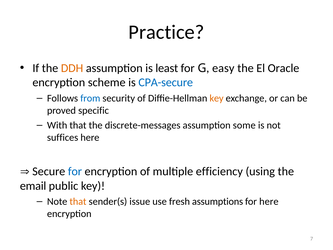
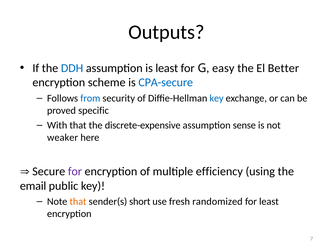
Practice: Practice -> Outputs
DDH colour: orange -> blue
Oracle: Oracle -> Better
key at (217, 98) colour: orange -> blue
discrete-messages: discrete-messages -> discrete-expensive
some: some -> sense
suffices: suffices -> weaker
for at (75, 171) colour: blue -> purple
issue: issue -> short
assumptions: assumptions -> randomized
for here: here -> least
